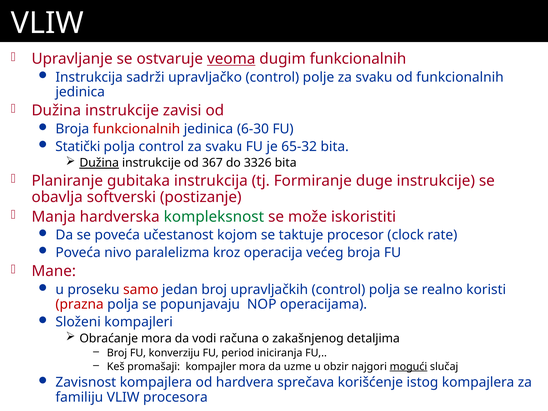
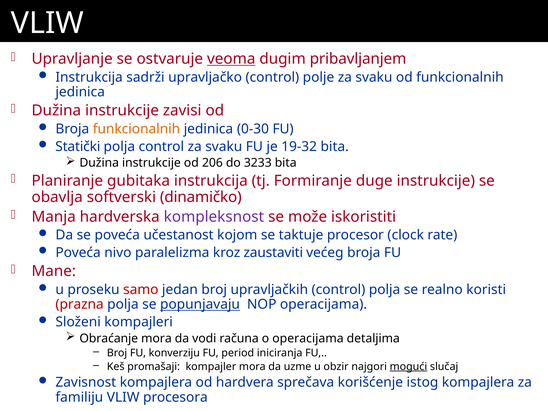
dugim funkcionalnih: funkcionalnih -> pribavljanjem
funkcionalnih at (137, 129) colour: red -> orange
6-30: 6-30 -> 0-30
65-32: 65-32 -> 19-32
Dužina at (99, 163) underline: present -> none
367: 367 -> 206
3326: 3326 -> 3233
postizanje: postizanje -> dinamičko
kompleksnost colour: green -> purple
operacija: operacija -> zaustaviti
popunjavaju underline: none -> present
o zakašnjenog: zakašnjenog -> operacijama
